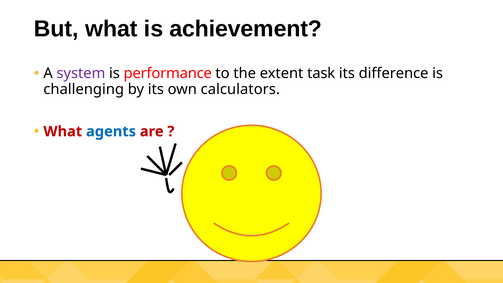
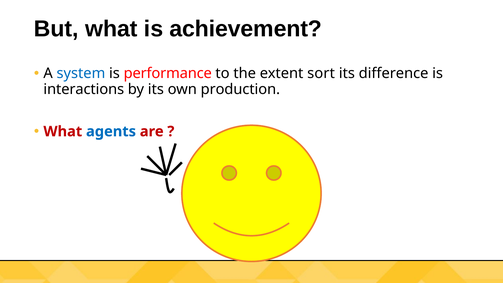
system colour: purple -> blue
task: task -> sort
challenging: challenging -> interactions
calculators: calculators -> production
